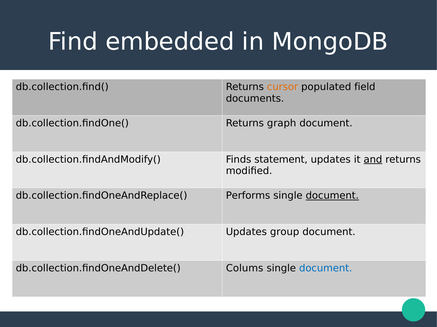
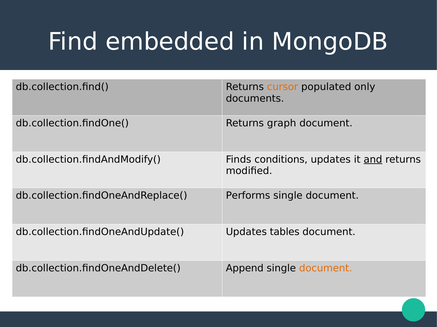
field: field -> only
statement: statement -> conditions
document at (332, 196) underline: present -> none
group: group -> tables
Colums: Colums -> Append
document at (326, 269) colour: blue -> orange
